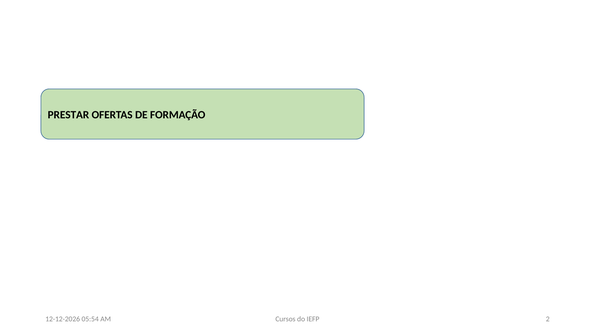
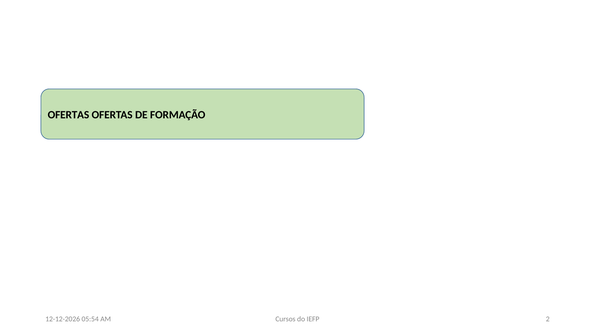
PRESTAR at (68, 115): PRESTAR -> OFERTAS
